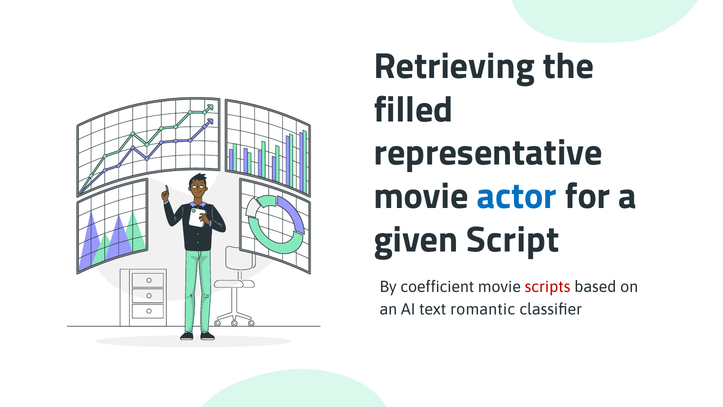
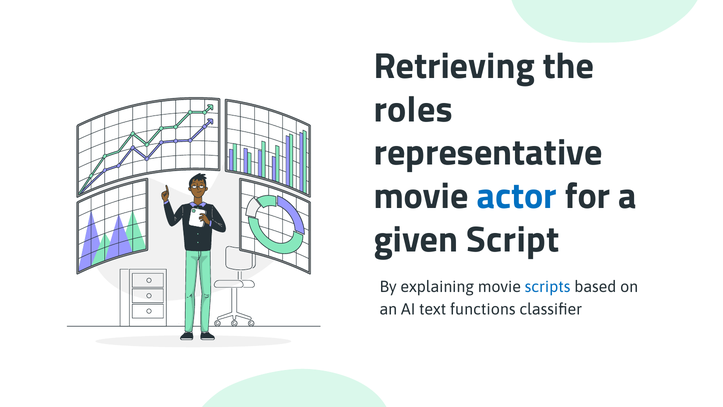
filled: filled -> roles
coefficient: coefficient -> explaining
scripts colour: red -> blue
romantic: romantic -> functions
